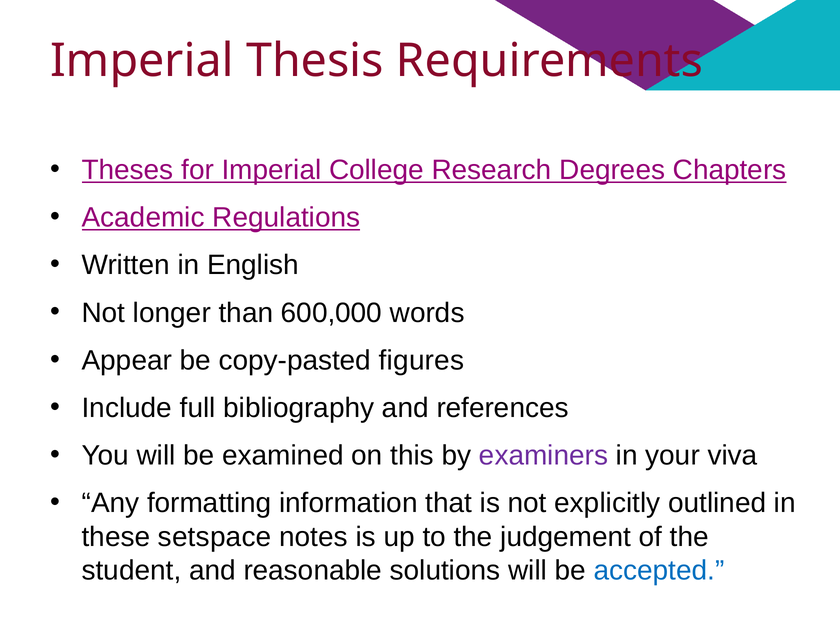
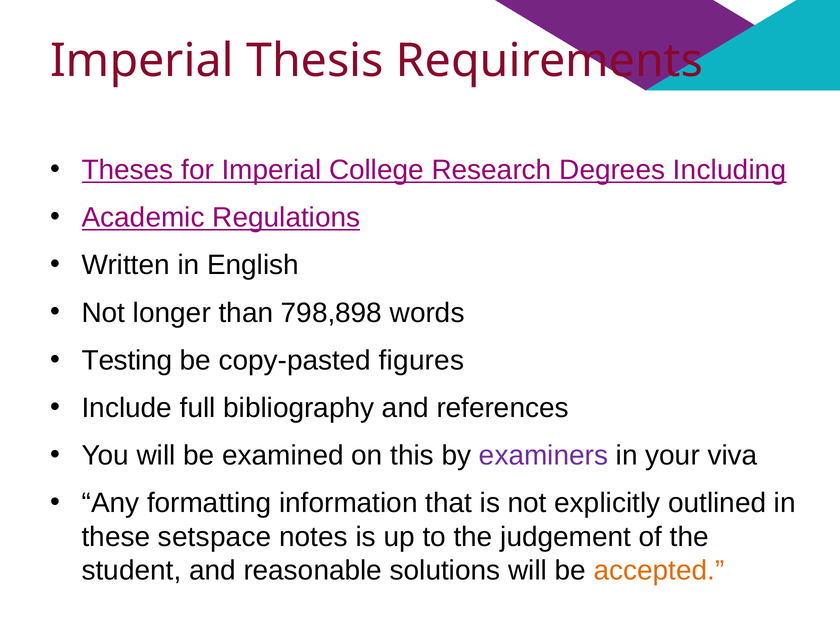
Chapters: Chapters -> Including
600,000: 600,000 -> 798,898
Appear: Appear -> Testing
accepted colour: blue -> orange
